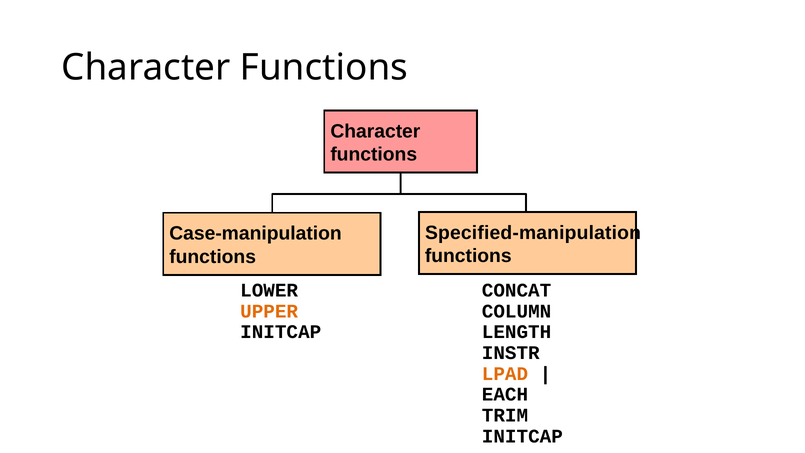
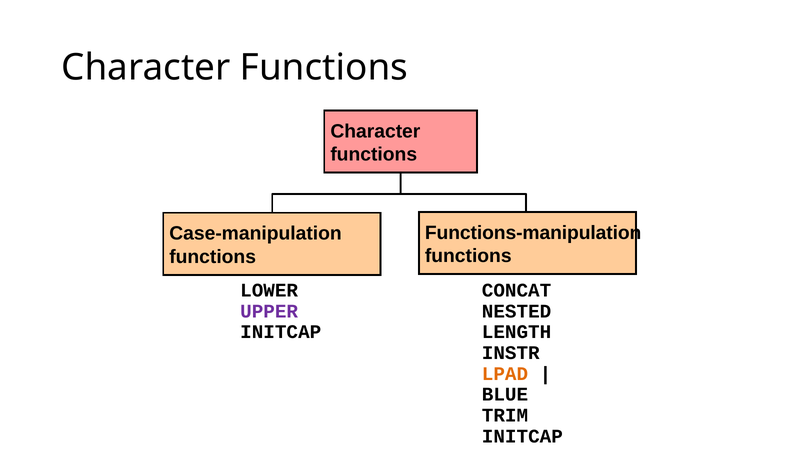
Specified-manipulation: Specified-manipulation -> Functions-manipulation
UPPER colour: orange -> purple
COLUMN: COLUMN -> NESTED
EACH: EACH -> BLUE
